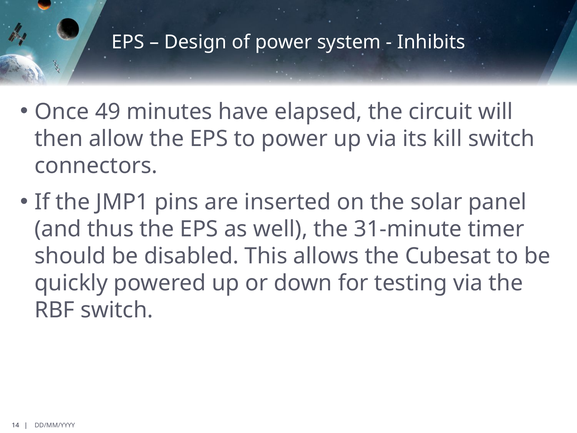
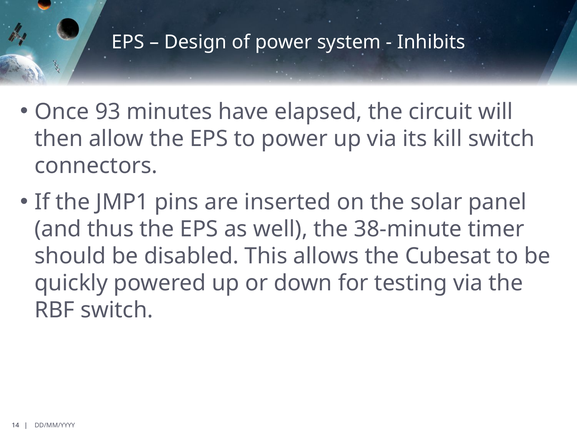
49: 49 -> 93
31-minute: 31-minute -> 38-minute
